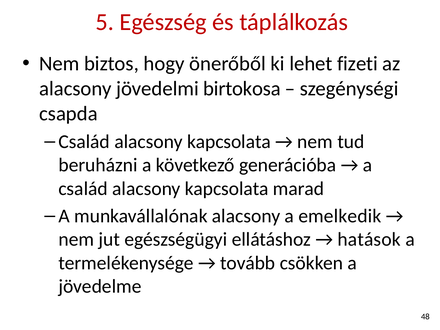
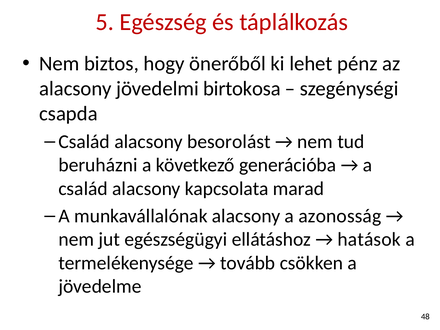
fizeti: fizeti -> pénz
kapcsolata at (229, 142): kapcsolata -> besorolást
emelkedik: emelkedik -> azonosság
